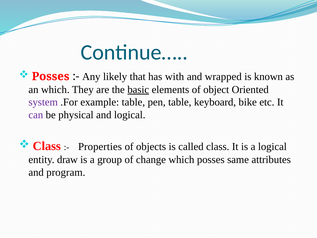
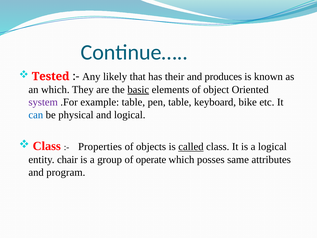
Posses at (51, 76): Posses -> Tested
with: with -> their
wrapped: wrapped -> produces
can colour: purple -> blue
called underline: none -> present
draw: draw -> chair
change: change -> operate
